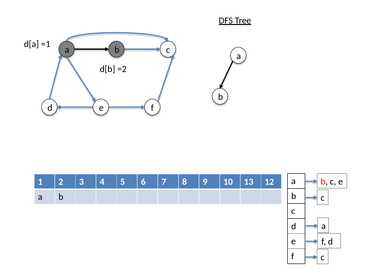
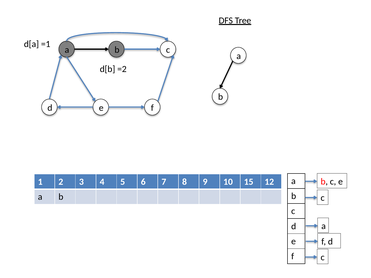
13: 13 -> 15
